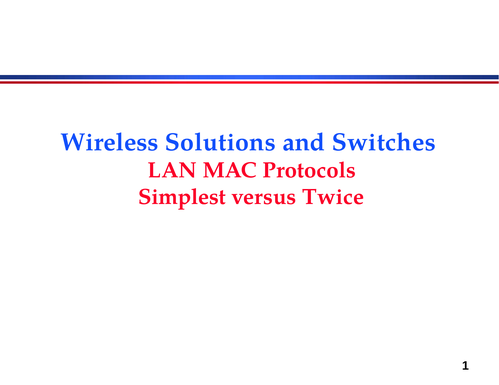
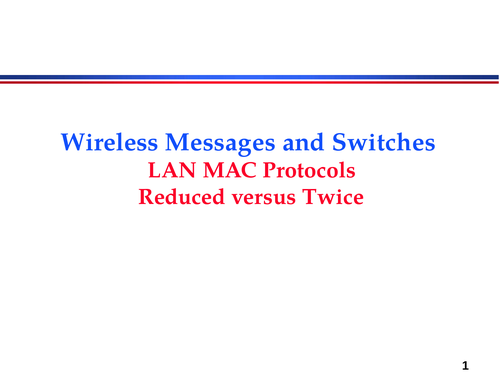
Solutions: Solutions -> Messages
Simplest: Simplest -> Reduced
